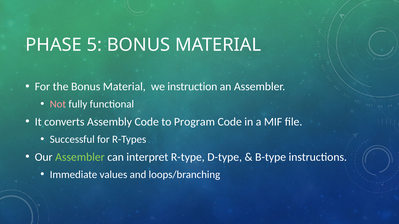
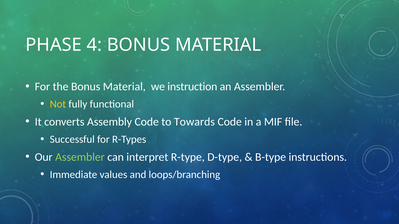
5: 5 -> 4
Not colour: pink -> yellow
Program: Program -> Towards
